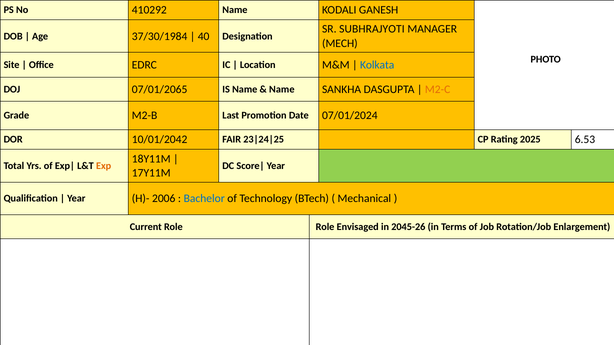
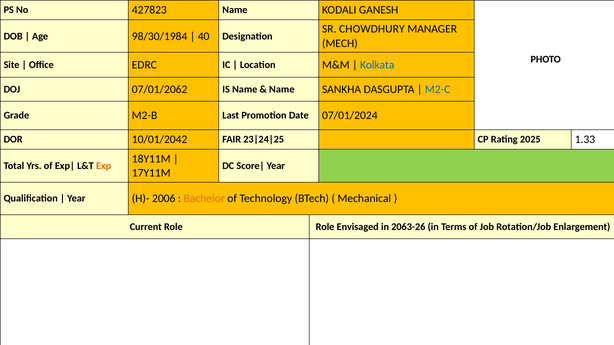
410292: 410292 -> 427823
SUBHRAJYOTI: SUBHRAJYOTI -> CHOWDHURY
37/30/1984: 37/30/1984 -> 98/30/1984
07/01/2065: 07/01/2065 -> 07/01/2062
M2-C colour: orange -> blue
6.53: 6.53 -> 1.33
Bachelor colour: blue -> orange
2045-26: 2045-26 -> 2063-26
